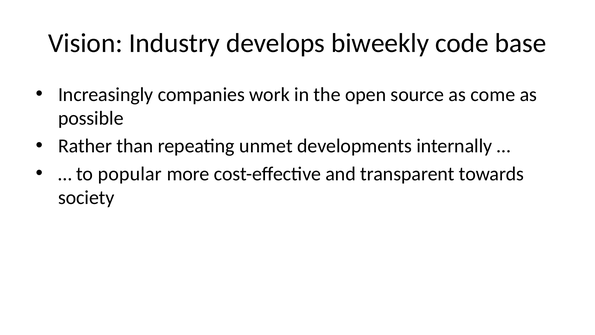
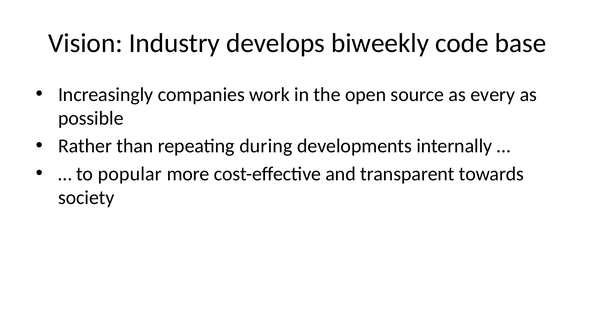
come: come -> every
unmet: unmet -> during
